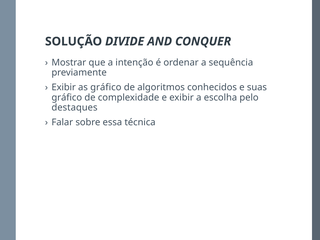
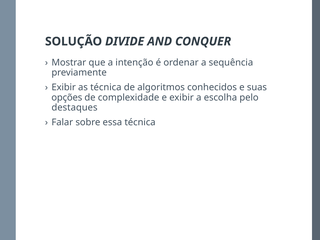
as gráfico: gráfico -> técnica
gráfico at (67, 97): gráfico -> opções
